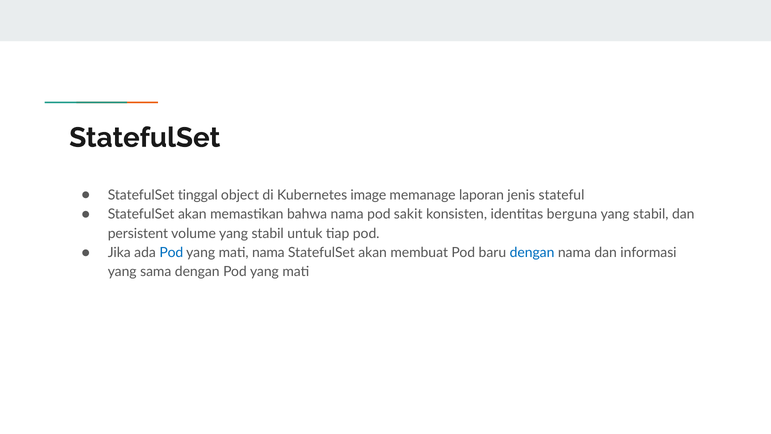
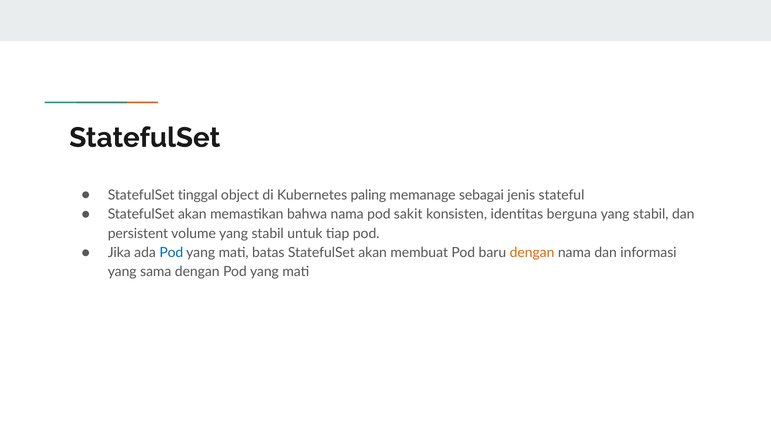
image: image -> paling
laporan: laporan -> sebagai
mati nama: nama -> batas
dengan at (532, 252) colour: blue -> orange
